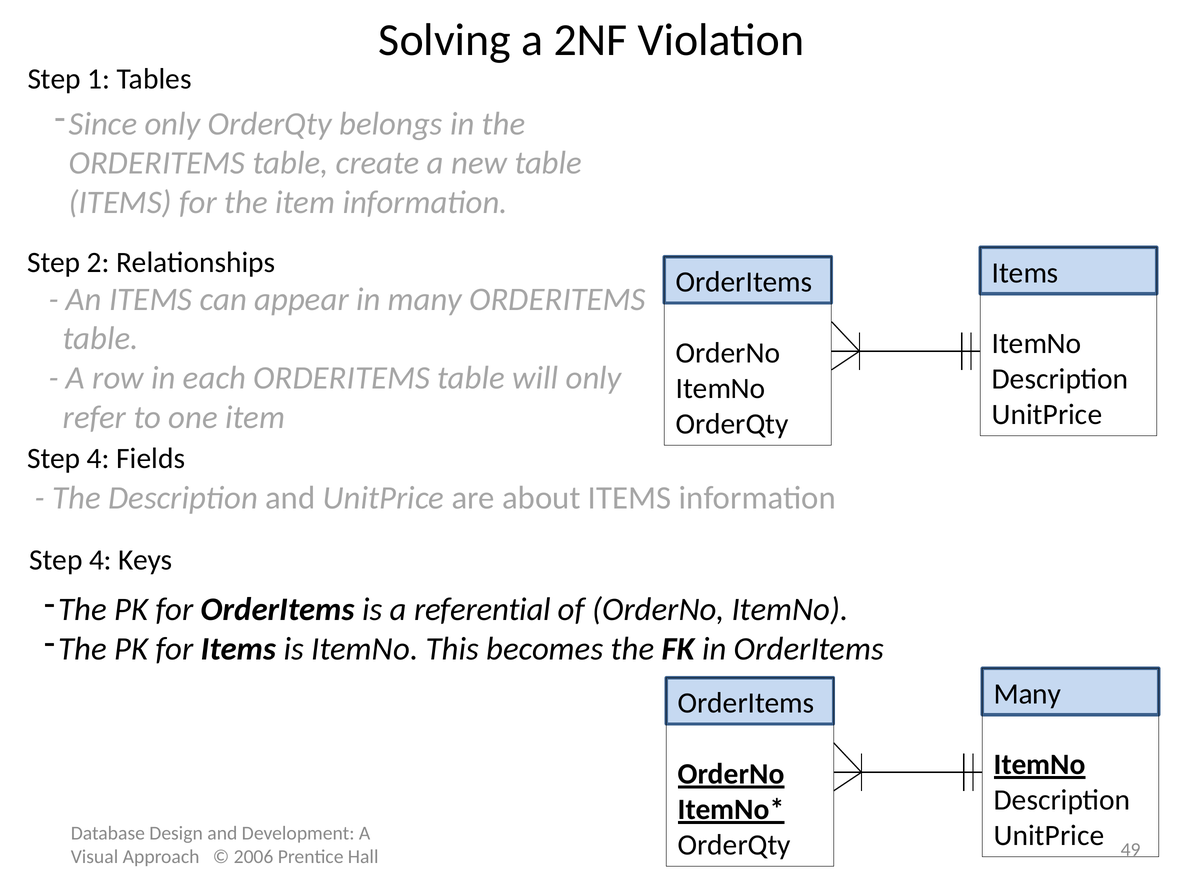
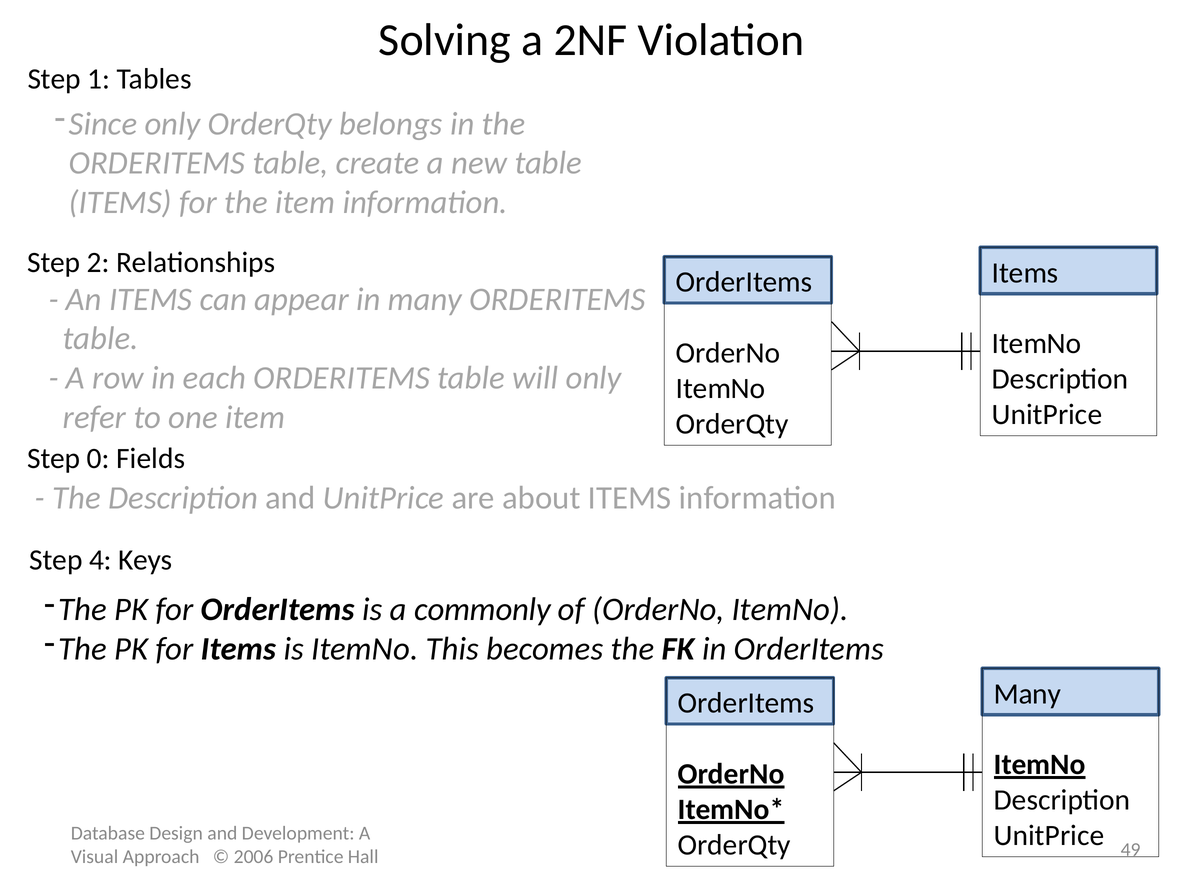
4 at (98, 458): 4 -> 0
referential: referential -> commonly
